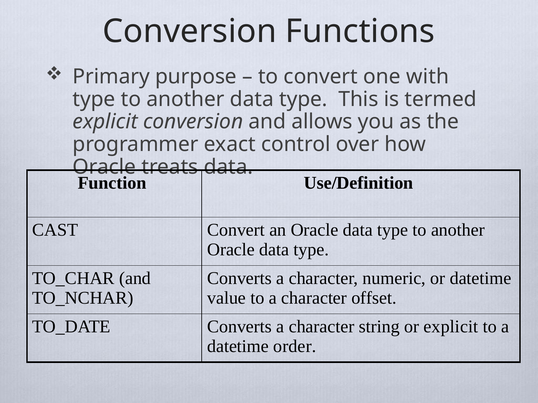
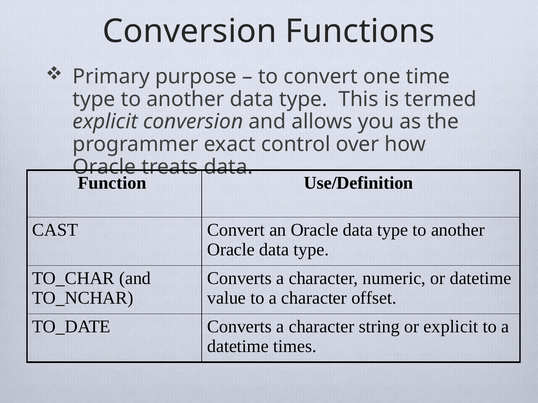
with: with -> time
order: order -> times
